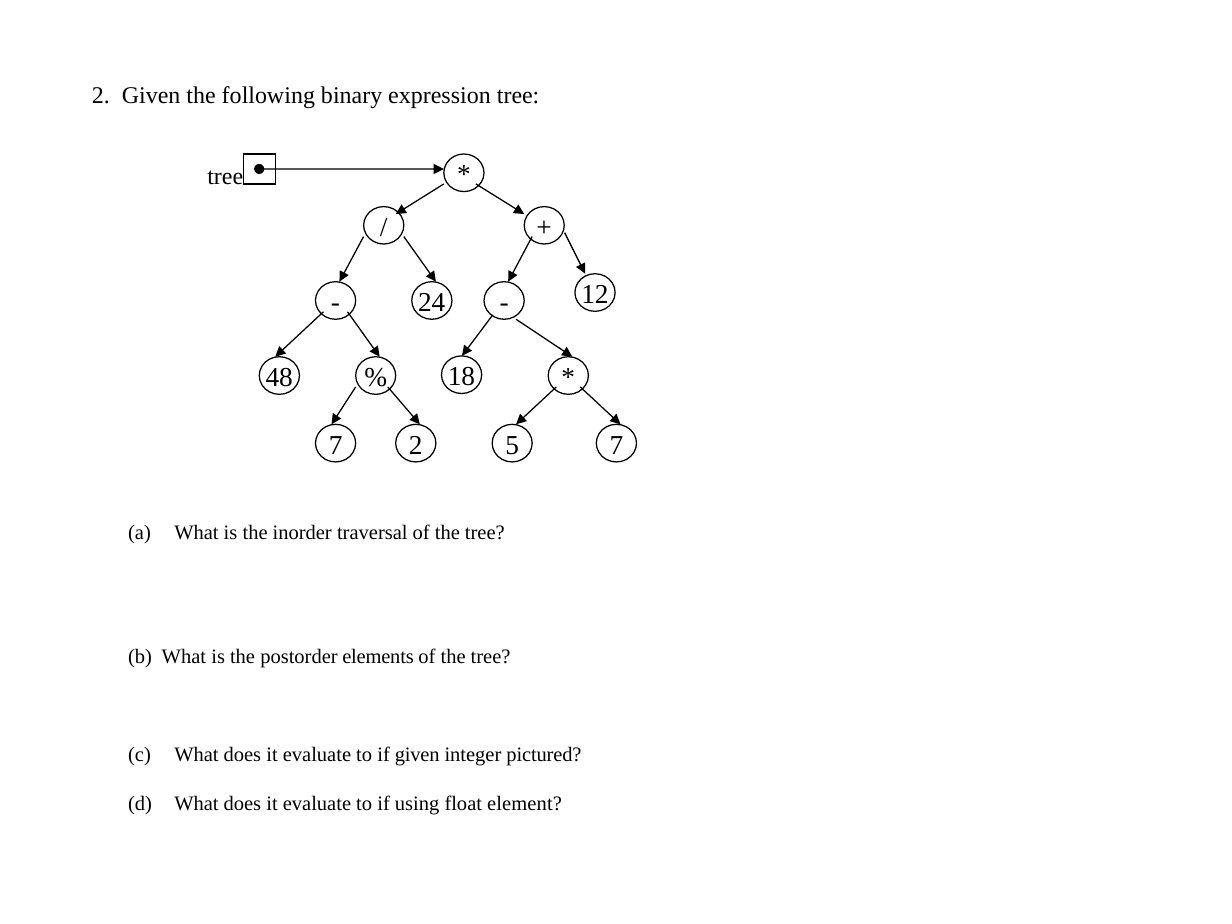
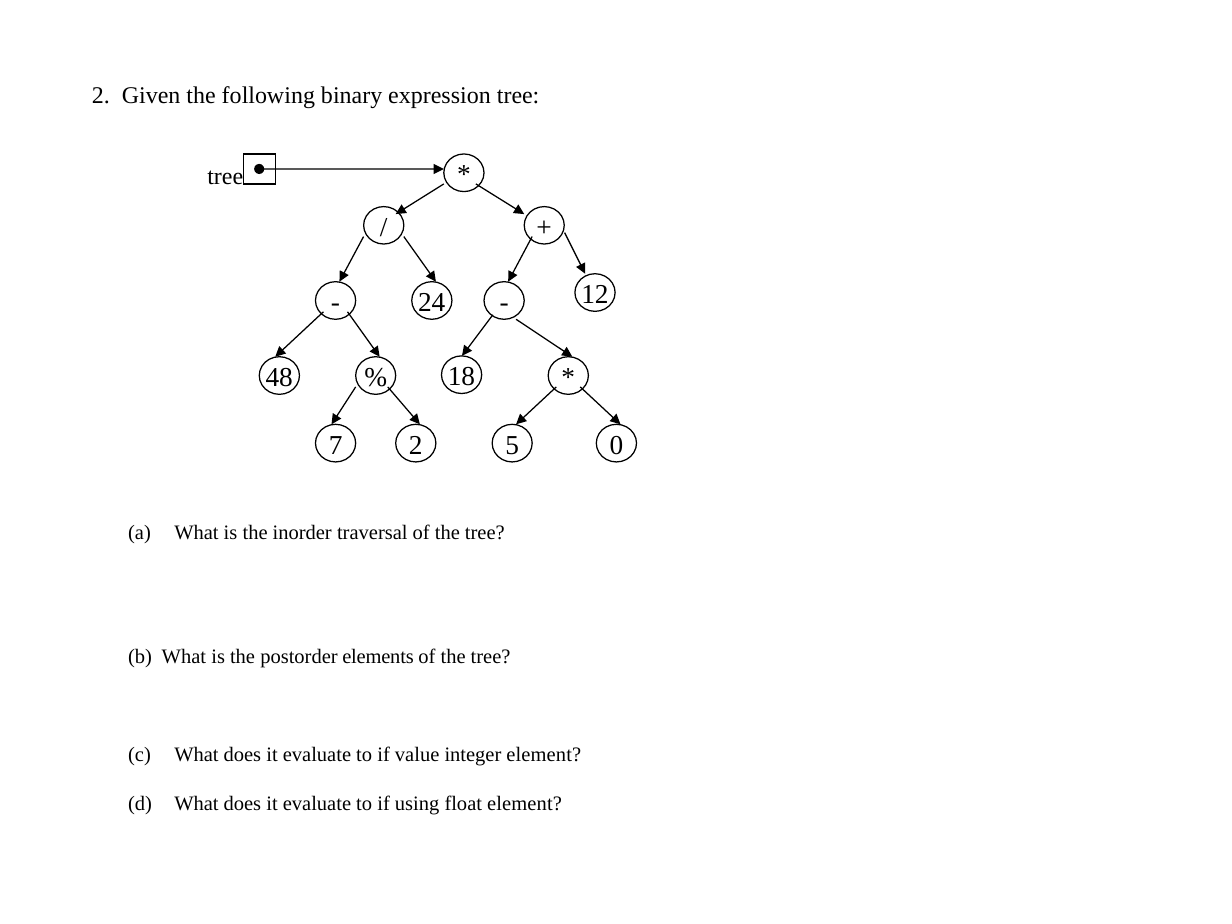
5 7: 7 -> 0
if given: given -> value
integer pictured: pictured -> element
